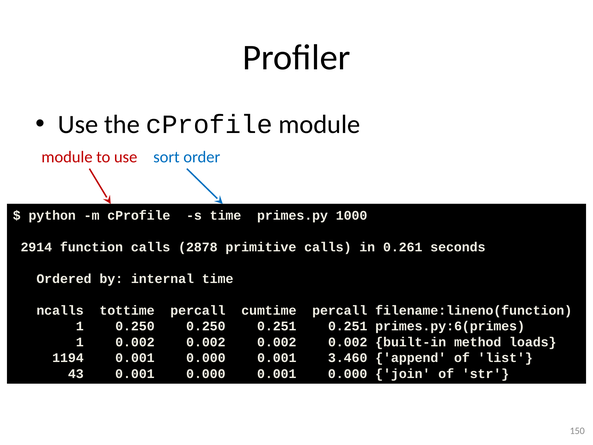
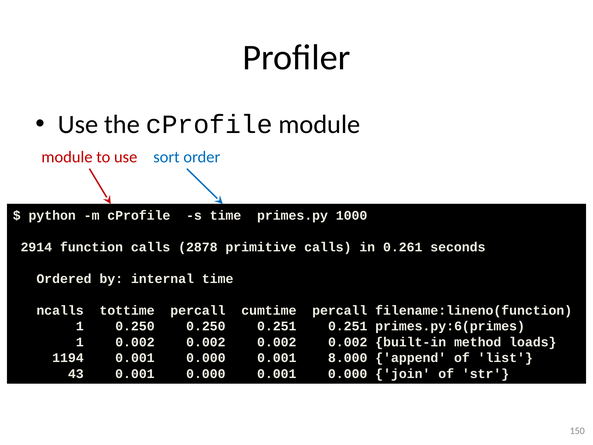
3.460: 3.460 -> 8.000
